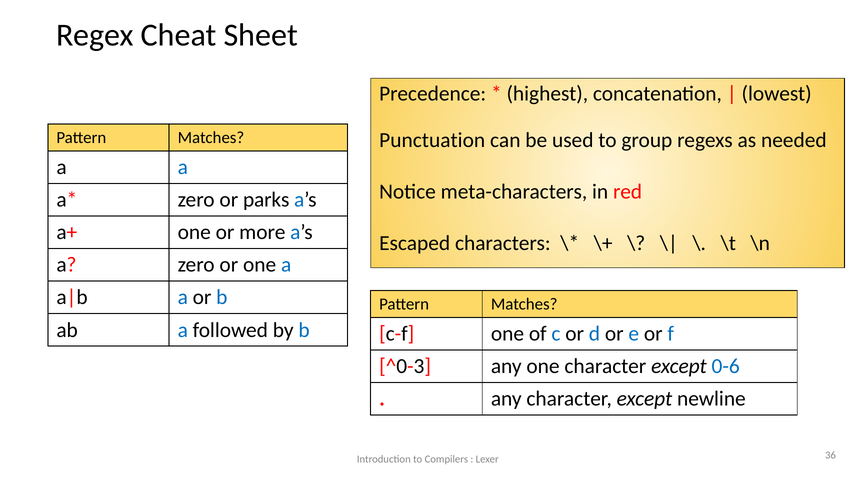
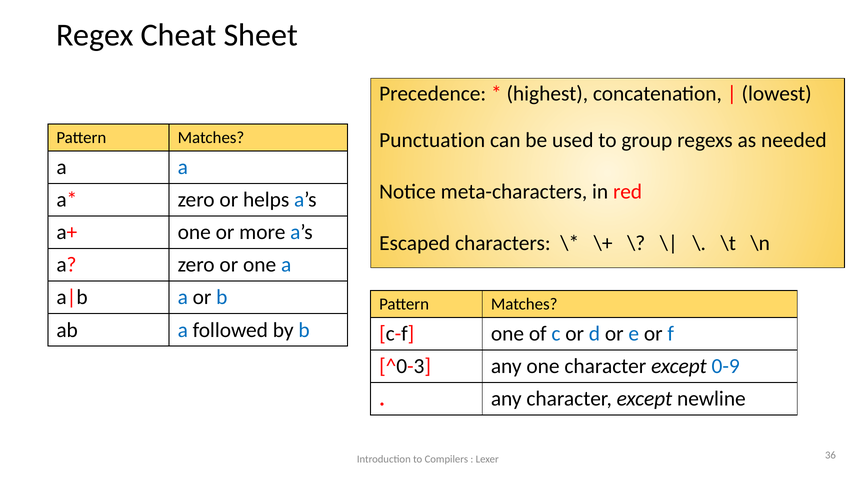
parks: parks -> helps
0-6: 0-6 -> 0-9
